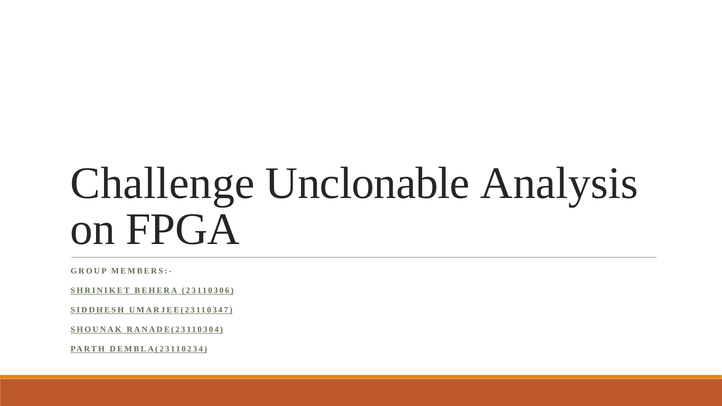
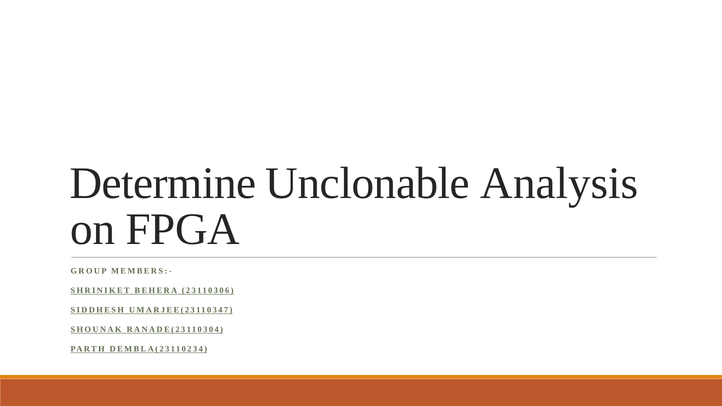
Challenge: Challenge -> Determine
